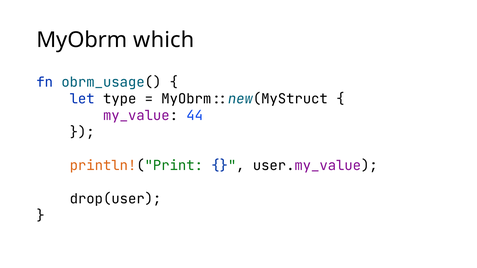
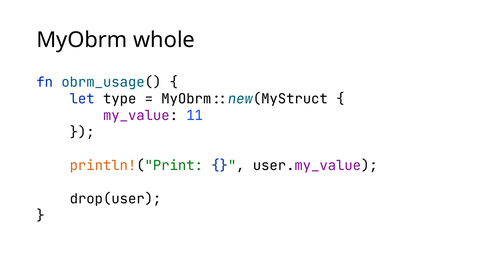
which: which -> whole
44: 44 -> 11
